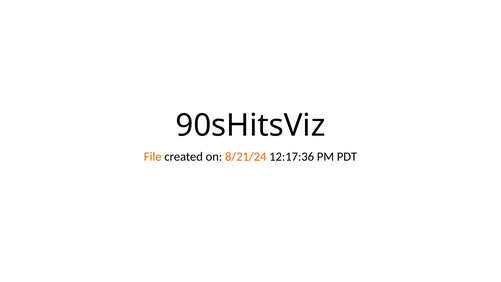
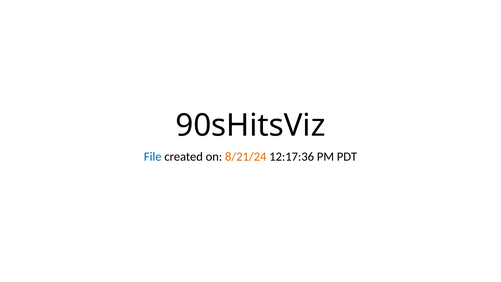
File colour: orange -> blue
